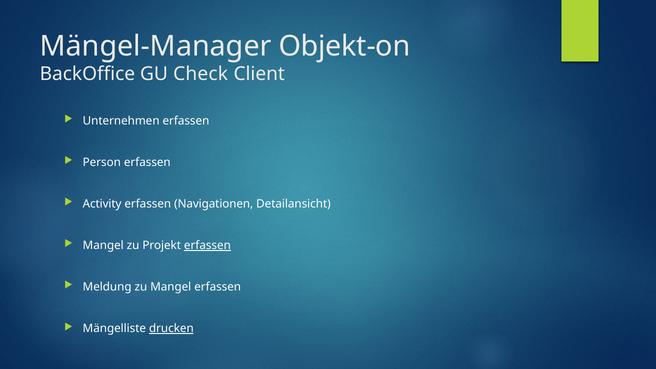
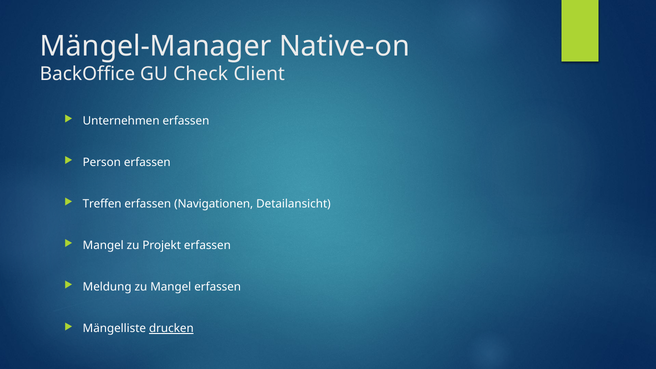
Objekt-on: Objekt-on -> Native-on
Activity: Activity -> Treffen
erfassen at (207, 245) underline: present -> none
